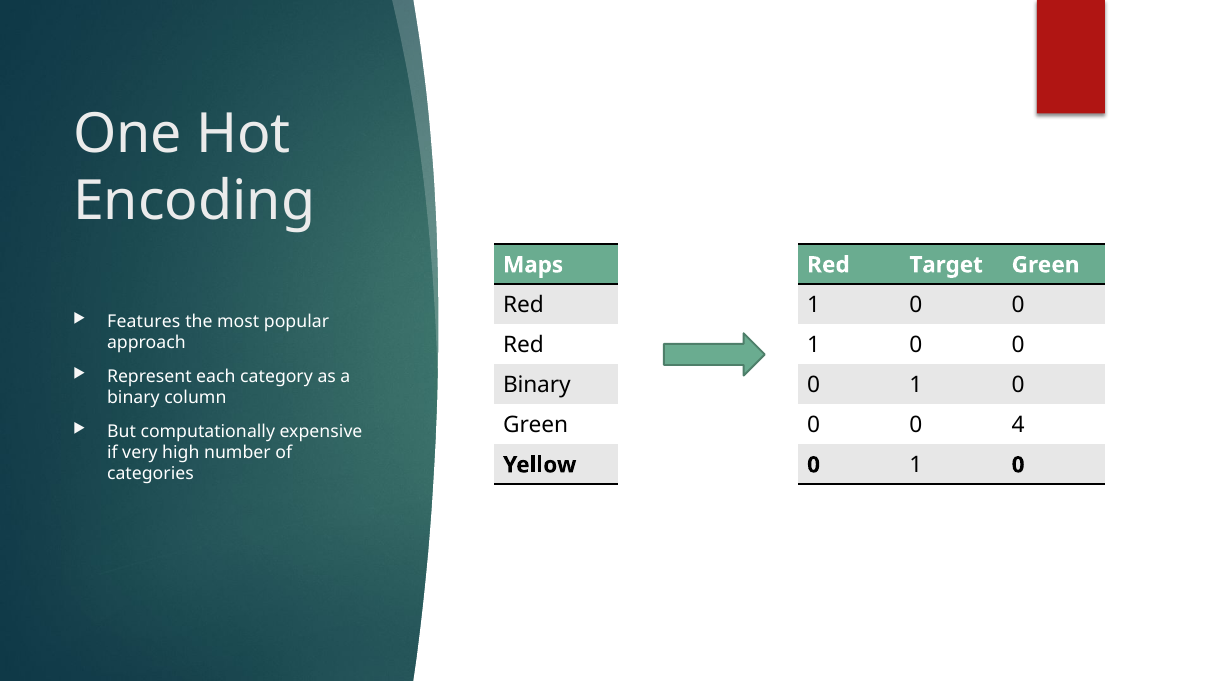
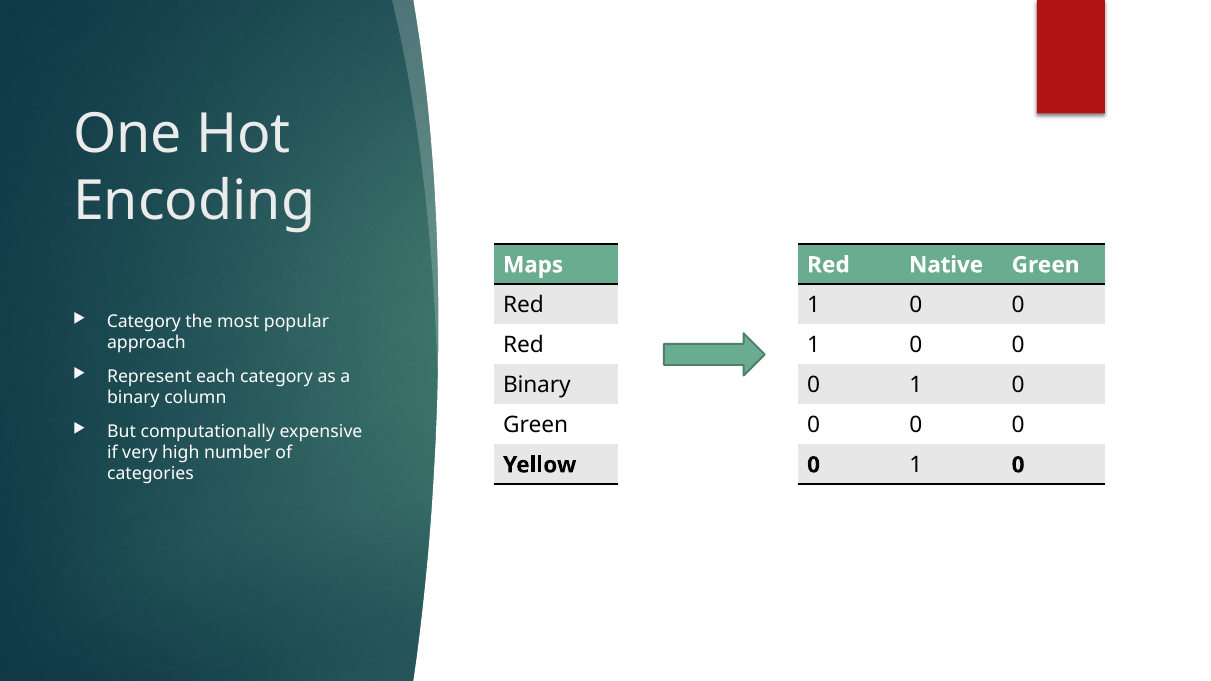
Target: Target -> Native
Features at (144, 322): Features -> Category
4 at (1018, 425): 4 -> 0
